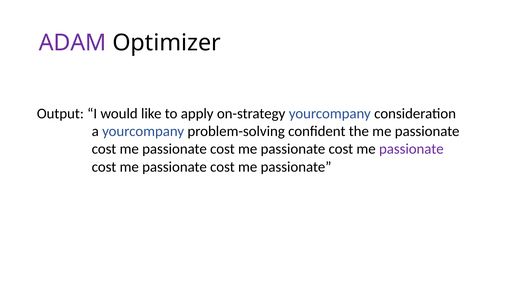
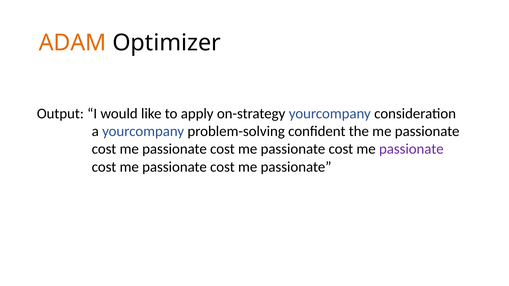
ADAM colour: purple -> orange
